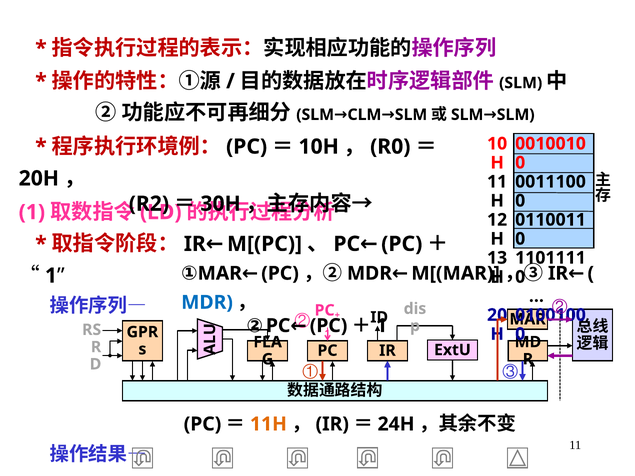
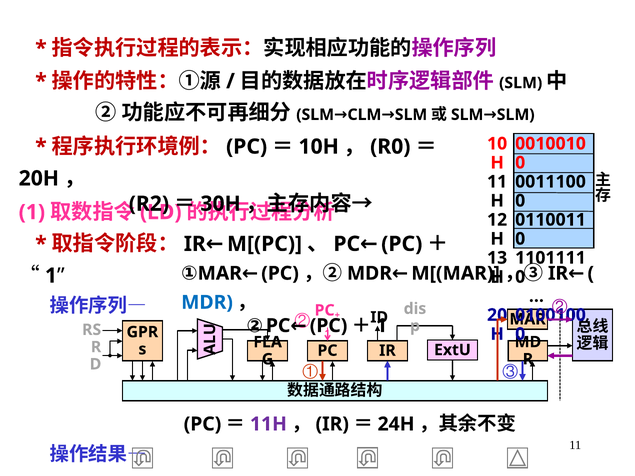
11H colour: orange -> purple
